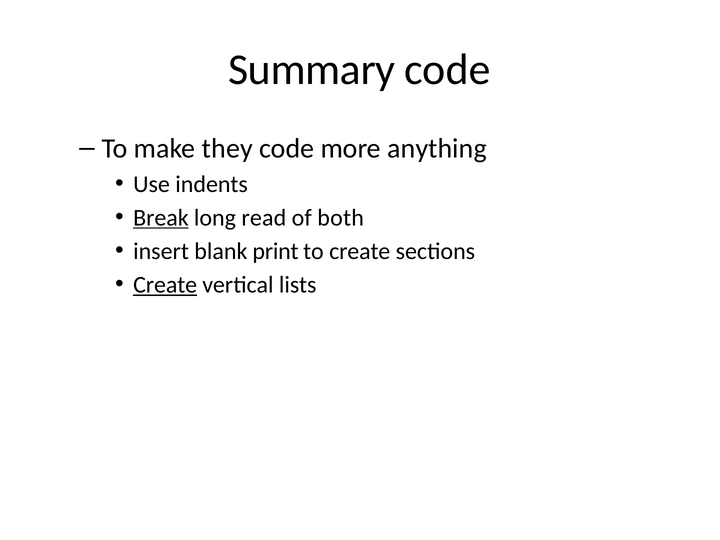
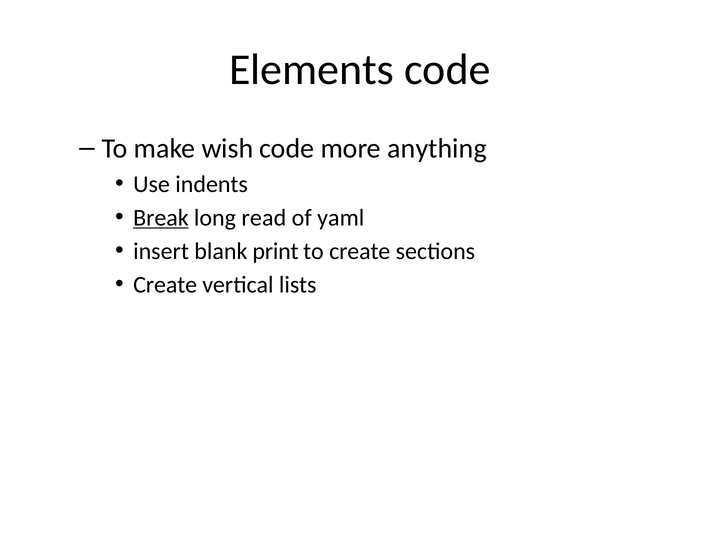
Summary: Summary -> Elements
they: they -> wish
both: both -> yaml
Create at (165, 285) underline: present -> none
